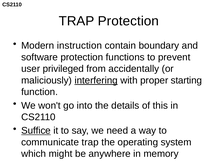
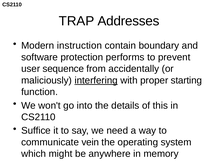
TRAP Protection: Protection -> Addresses
functions: functions -> performs
privileged: privileged -> sequence
Suffice underline: present -> none
communicate trap: trap -> vein
